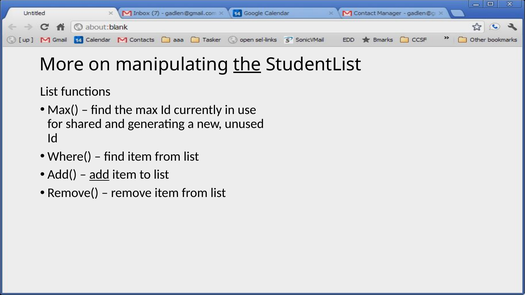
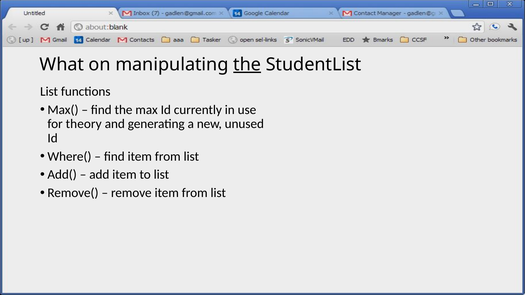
More: More -> What
shared: shared -> theory
add underline: present -> none
